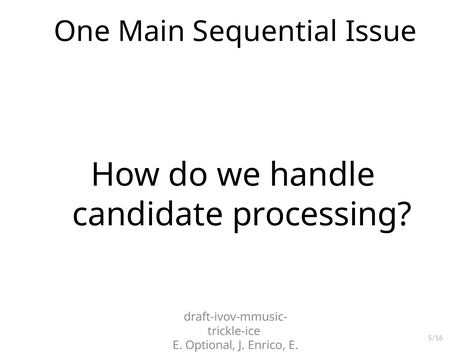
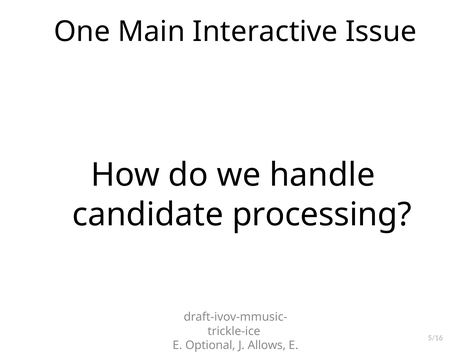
Sequential: Sequential -> Interactive
Enrico: Enrico -> Allows
